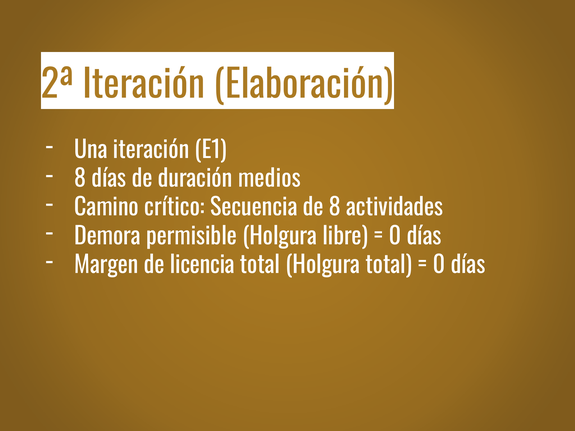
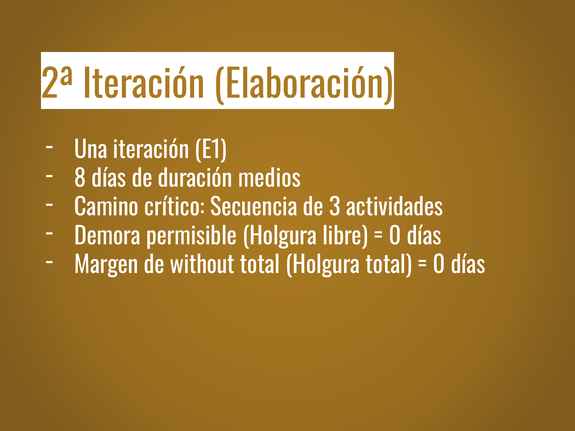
de 8: 8 -> 3
licencia: licencia -> without
